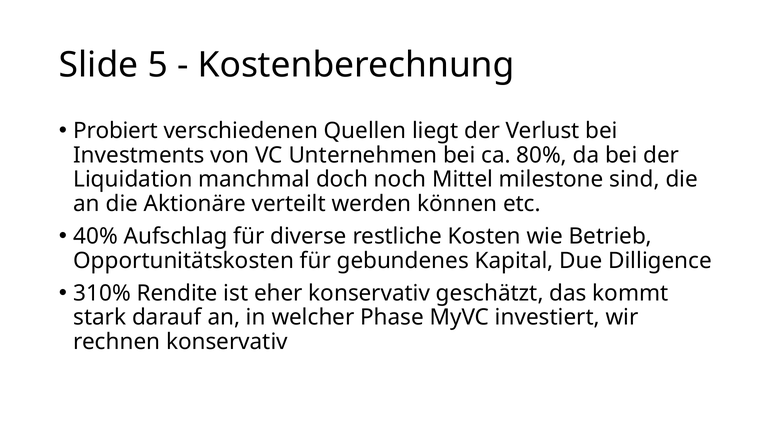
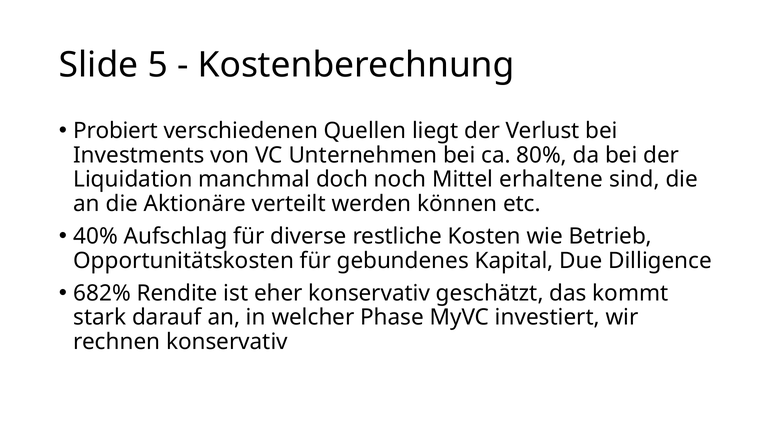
milestone: milestone -> erhaltene
310%: 310% -> 682%
